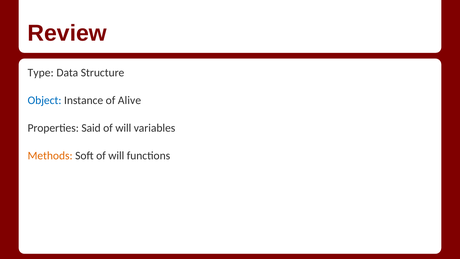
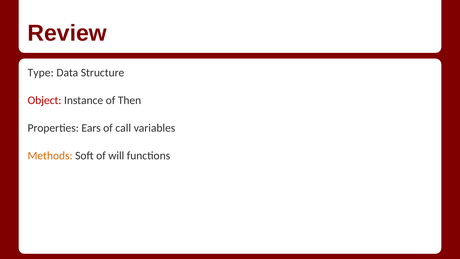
Object colour: blue -> red
Alive: Alive -> Then
Said: Said -> Ears
will at (123, 128): will -> call
